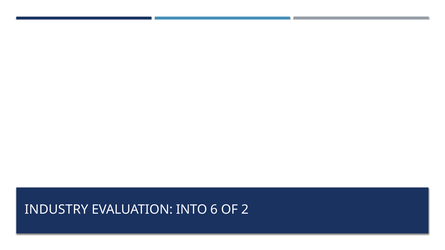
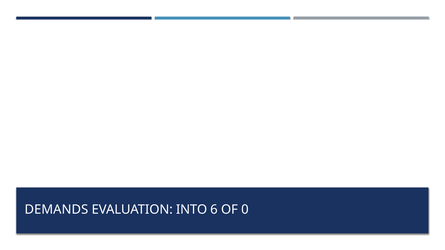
INDUSTRY: INDUSTRY -> DEMANDS
2: 2 -> 0
